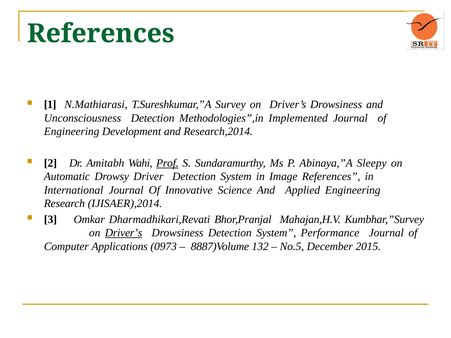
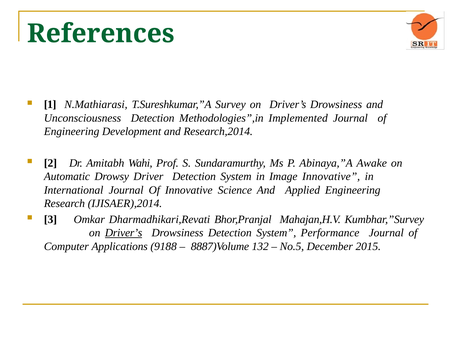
Prof underline: present -> none
Sleepy: Sleepy -> Awake
Image References: References -> Innovative
0973: 0973 -> 9188
